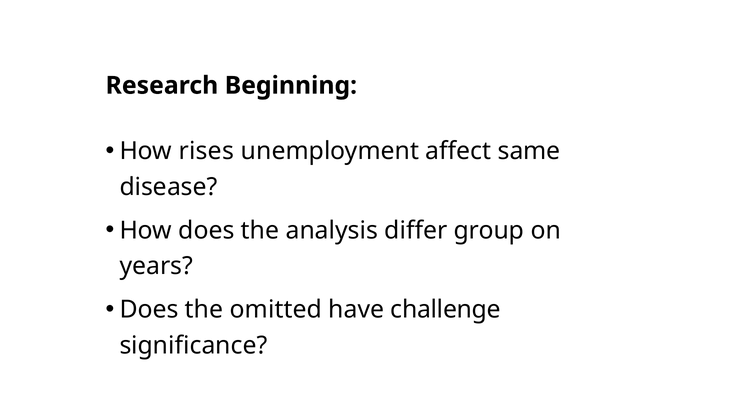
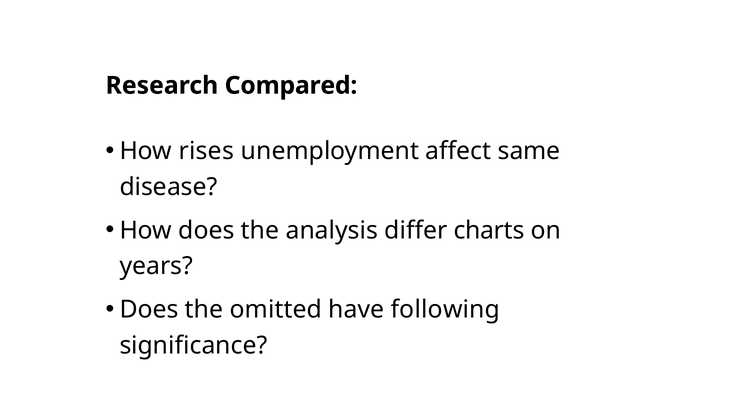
Beginning: Beginning -> Compared
group: group -> charts
challenge: challenge -> following
